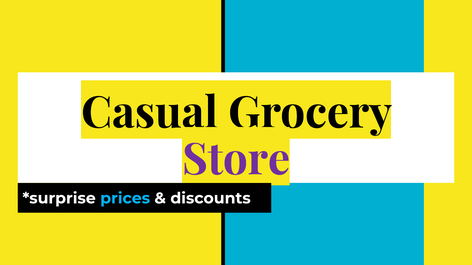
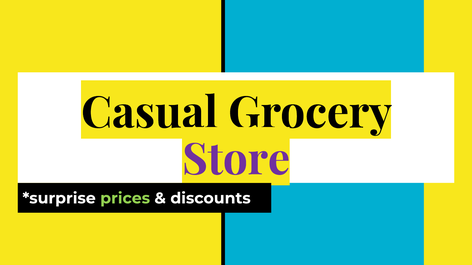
prices colour: light blue -> light green
